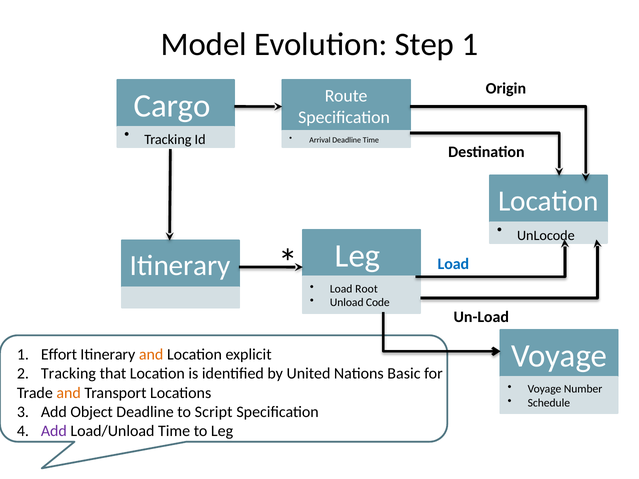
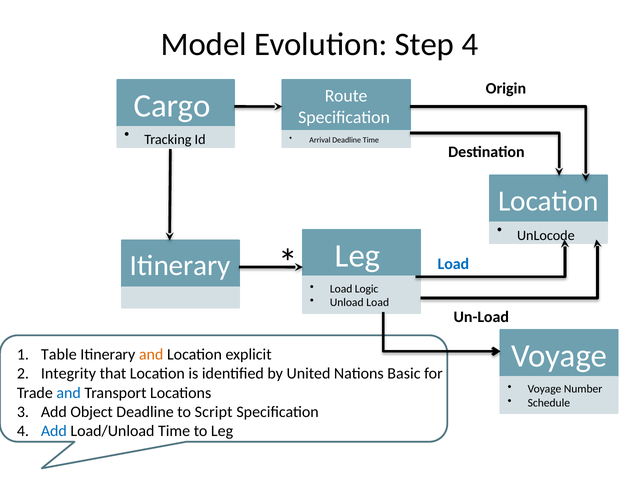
Step 1: 1 -> 4
Root: Root -> Logic
Code at (378, 303): Code -> Load
Effort: Effort -> Table
2 Tracking: Tracking -> Integrity
and at (69, 393) colour: orange -> blue
Add at (54, 431) colour: purple -> blue
